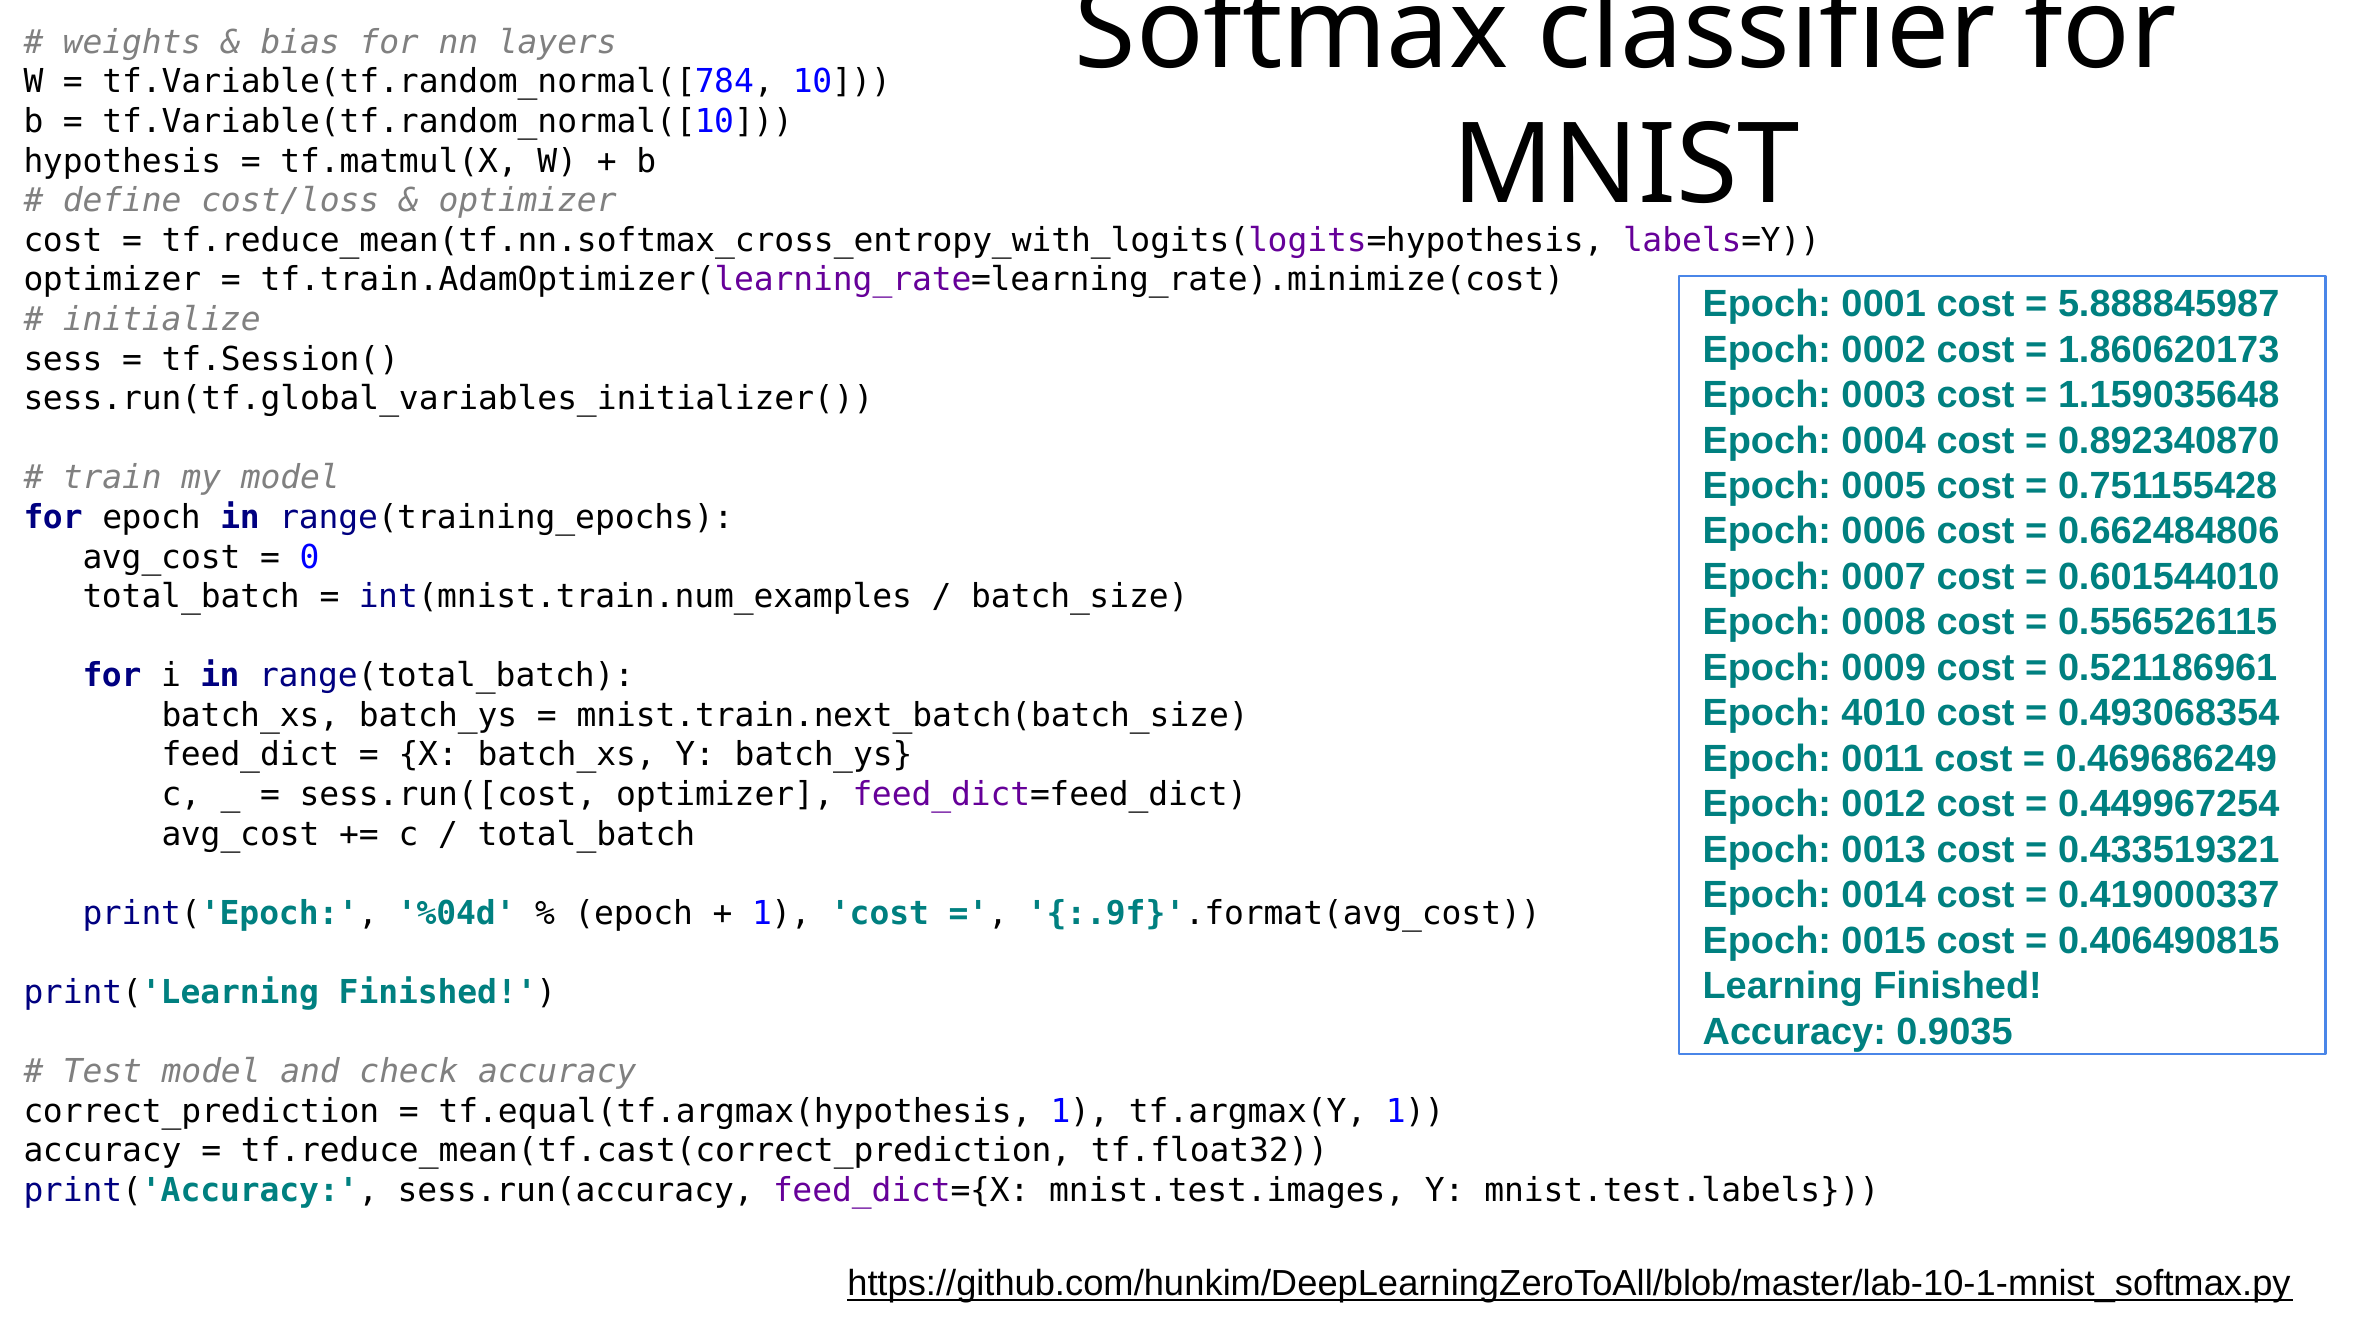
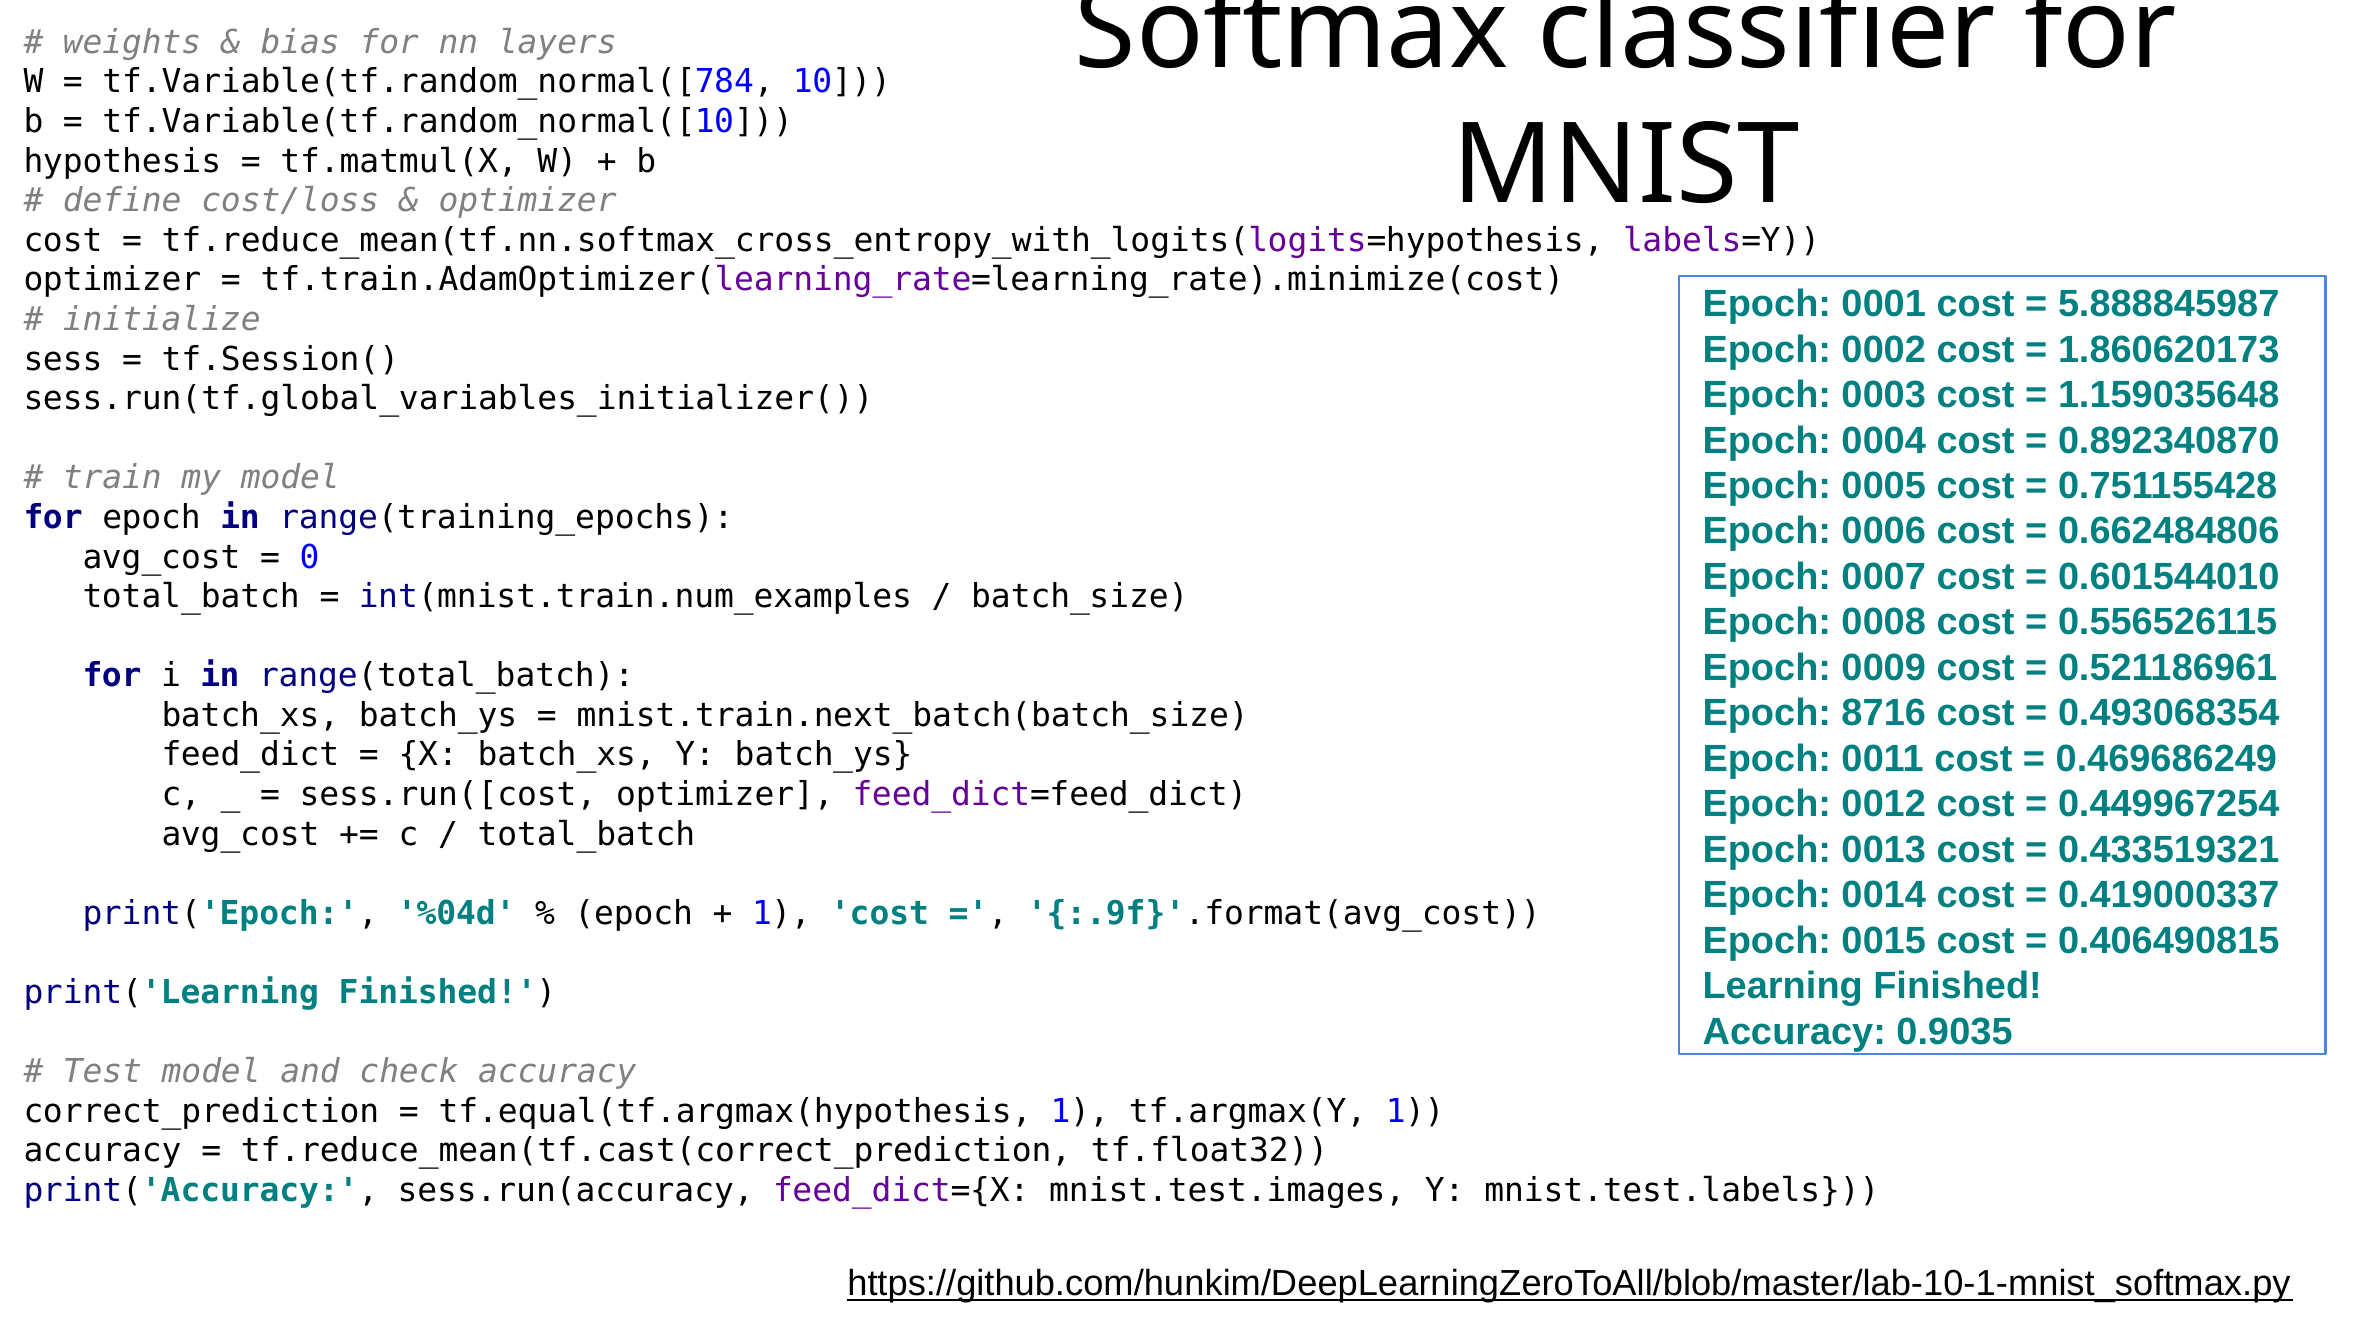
4010: 4010 -> 8716
